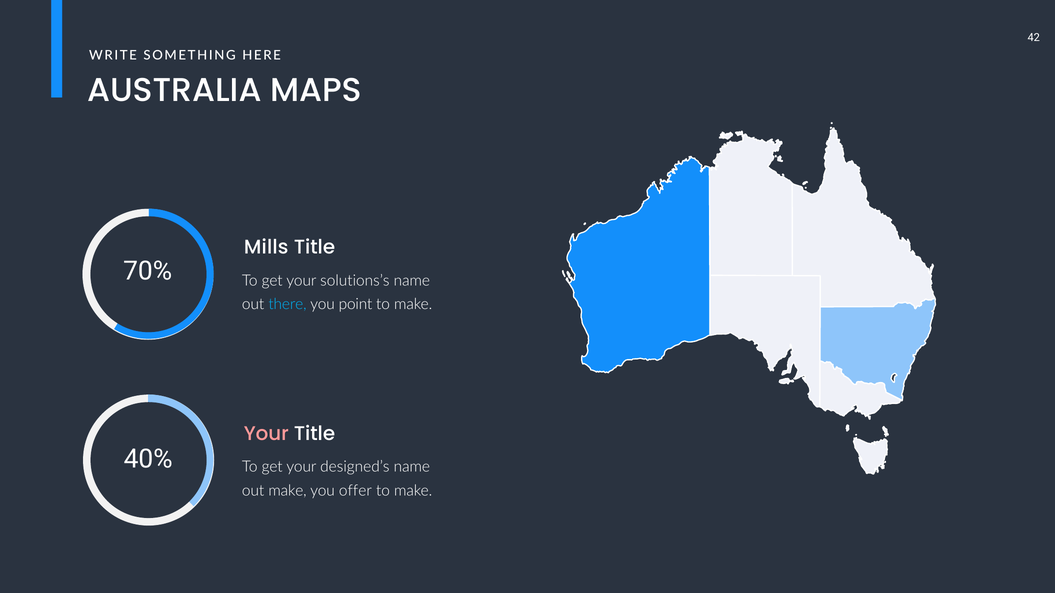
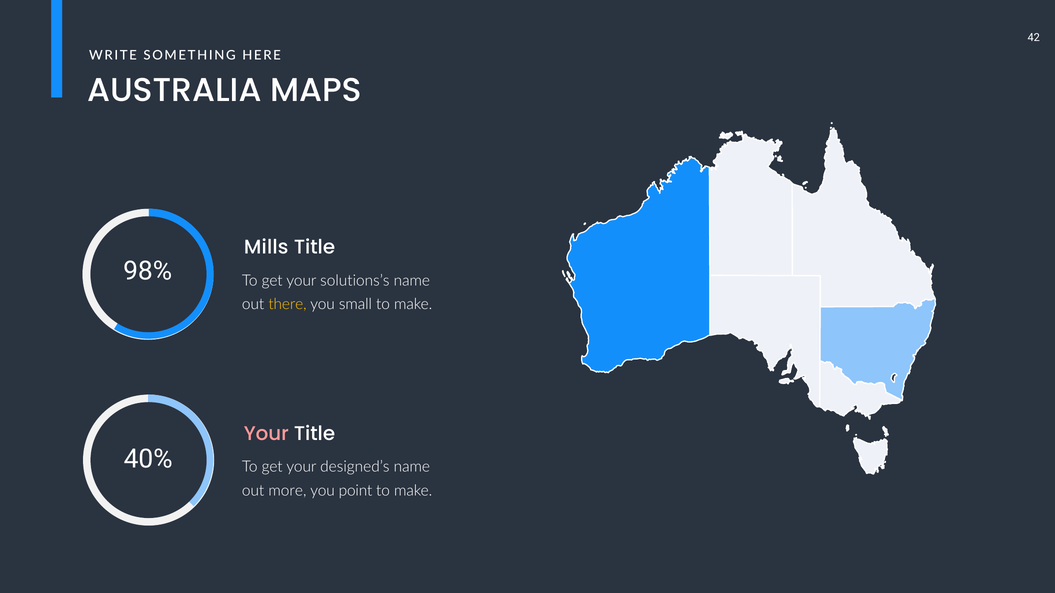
70%: 70% -> 98%
there colour: light blue -> yellow
point: point -> small
out make: make -> more
offer: offer -> point
